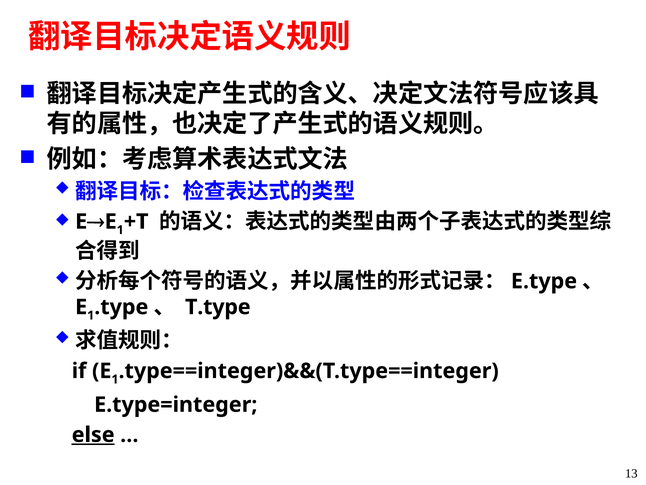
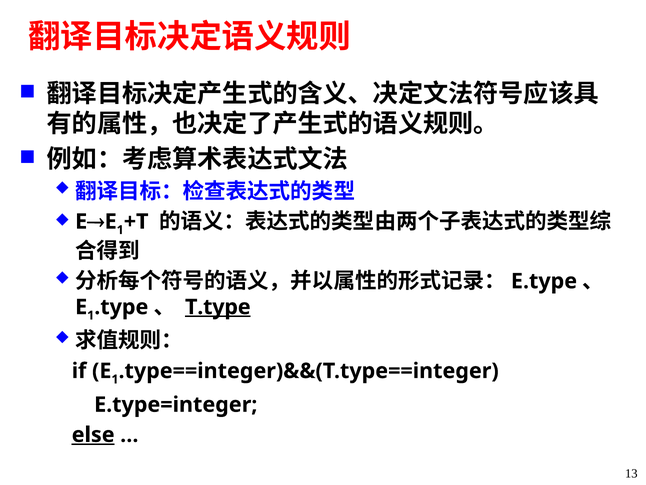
T.type underline: none -> present
